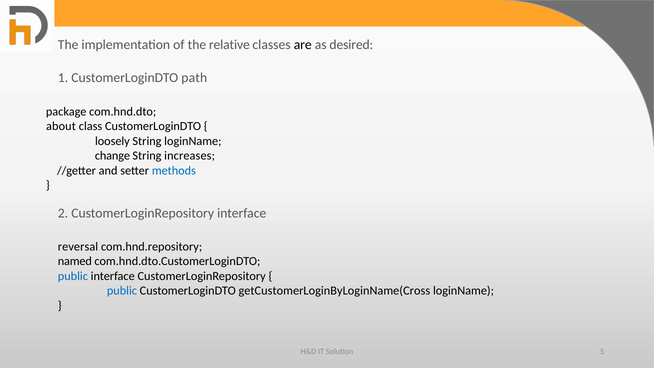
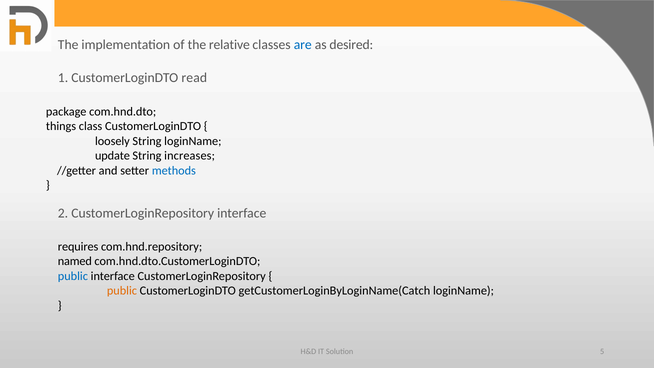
are colour: black -> blue
path: path -> read
about: about -> things
change: change -> update
reversal: reversal -> requires
public at (122, 291) colour: blue -> orange
getCustomerLoginByLoginName(Cross: getCustomerLoginByLoginName(Cross -> getCustomerLoginByLoginName(Catch
